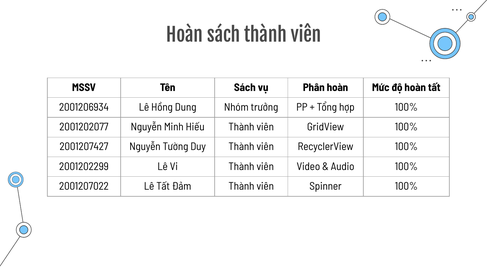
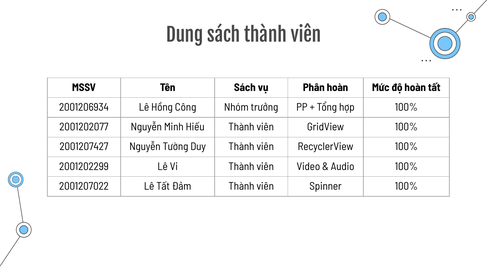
Hoàn at (185, 36): Hoàn -> Dung
Dung: Dung -> Công
